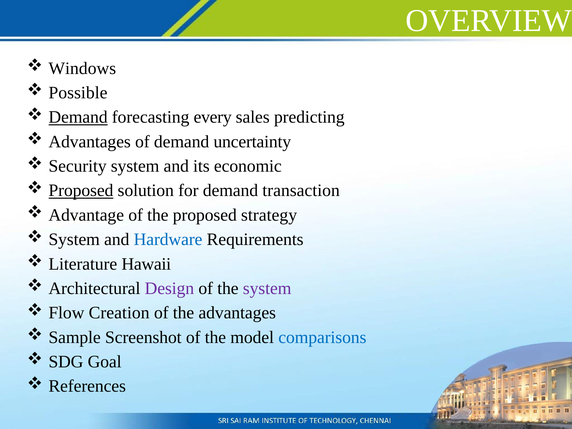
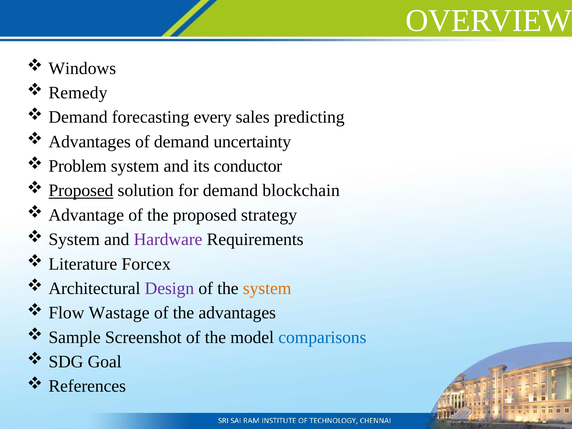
Possible: Possible -> Remedy
Demand at (78, 117) underline: present -> none
Security: Security -> Problem
economic: economic -> conductor
transaction: transaction -> blockchain
Hardware colour: blue -> purple
Hawaii: Hawaii -> Forcex
system at (267, 288) colour: purple -> orange
Creation: Creation -> Wastage
